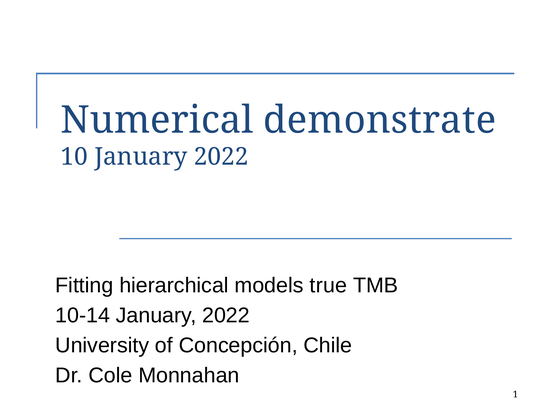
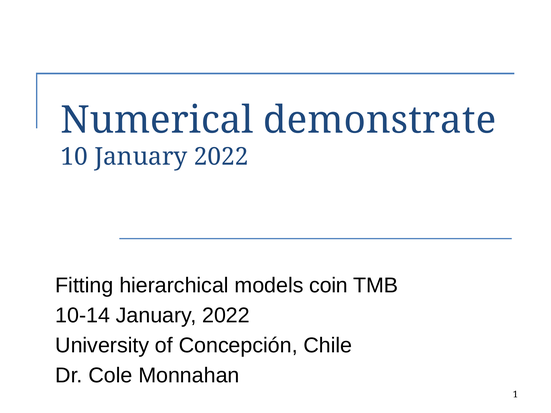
true: true -> coin
